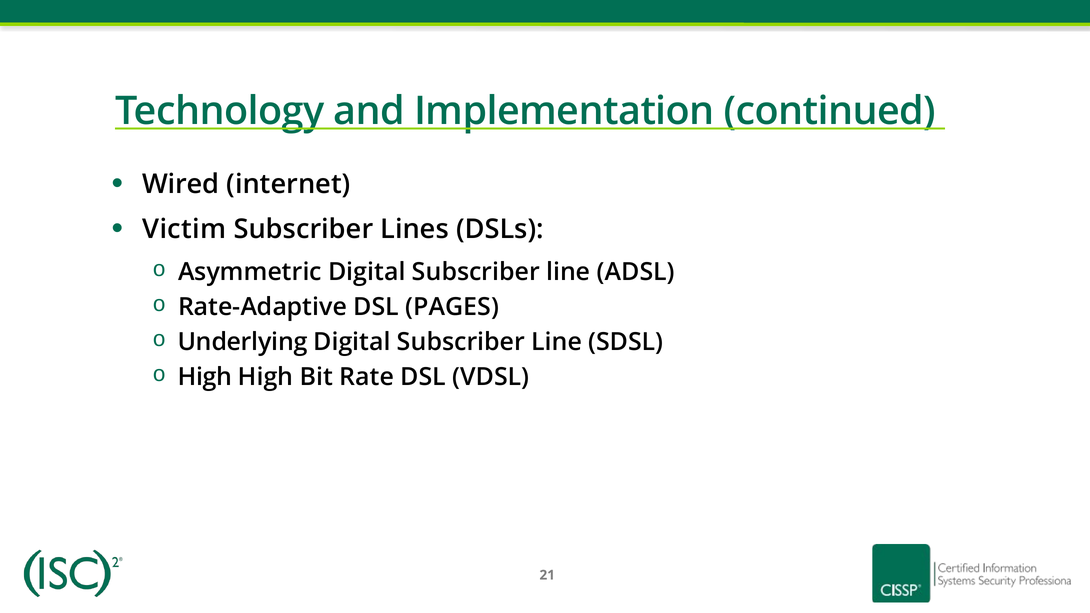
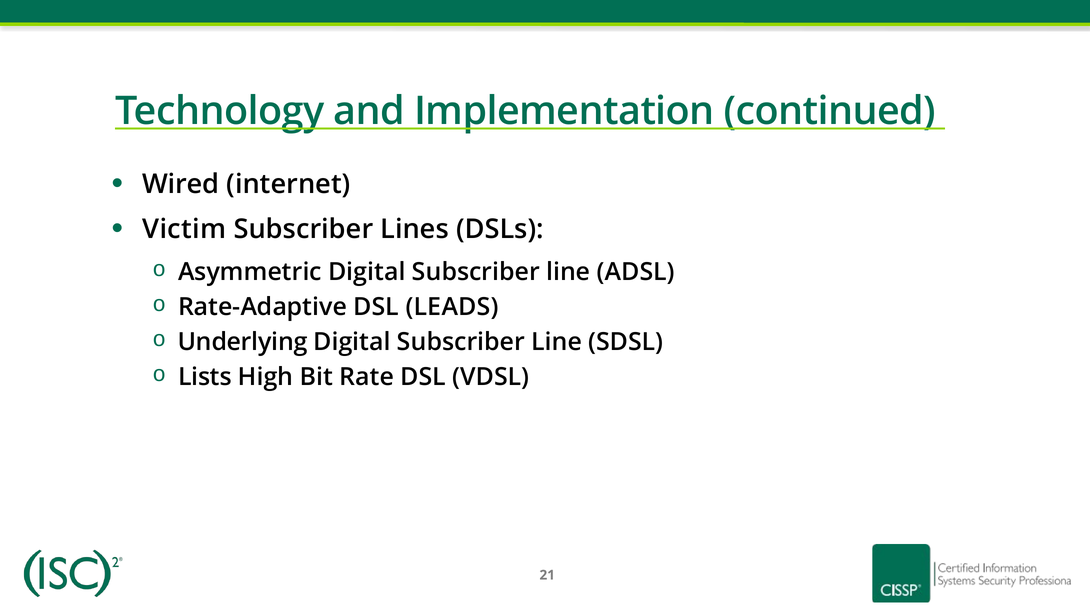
PAGES: PAGES -> LEADS
High at (205, 377): High -> Lists
